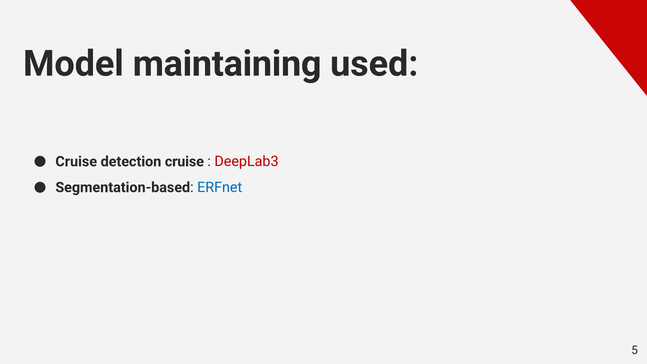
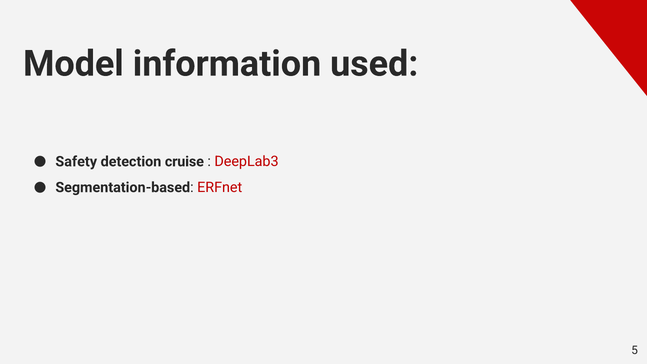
maintaining: maintaining -> information
Cruise at (76, 162): Cruise -> Safety
ERFnet colour: blue -> red
